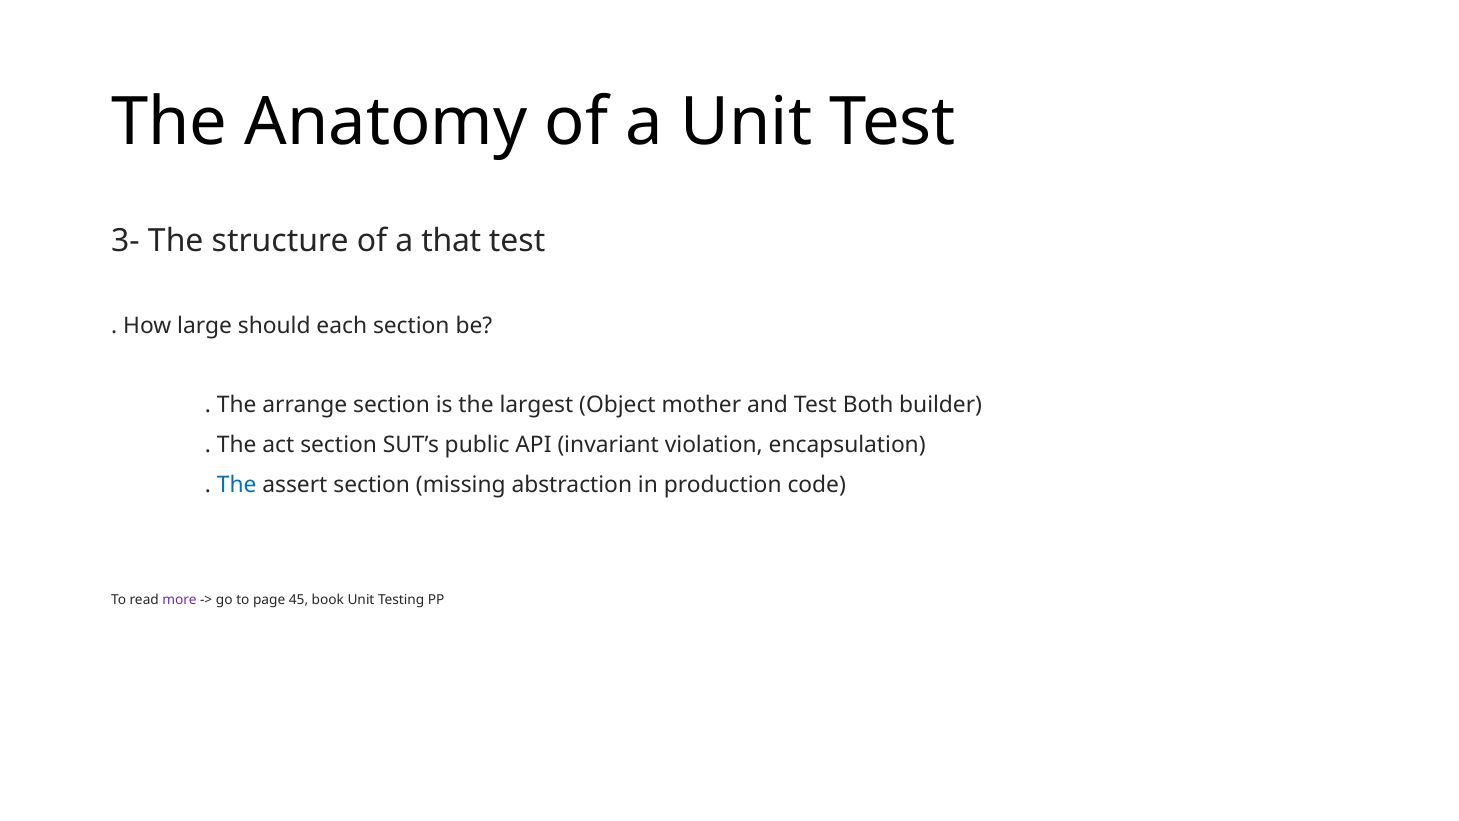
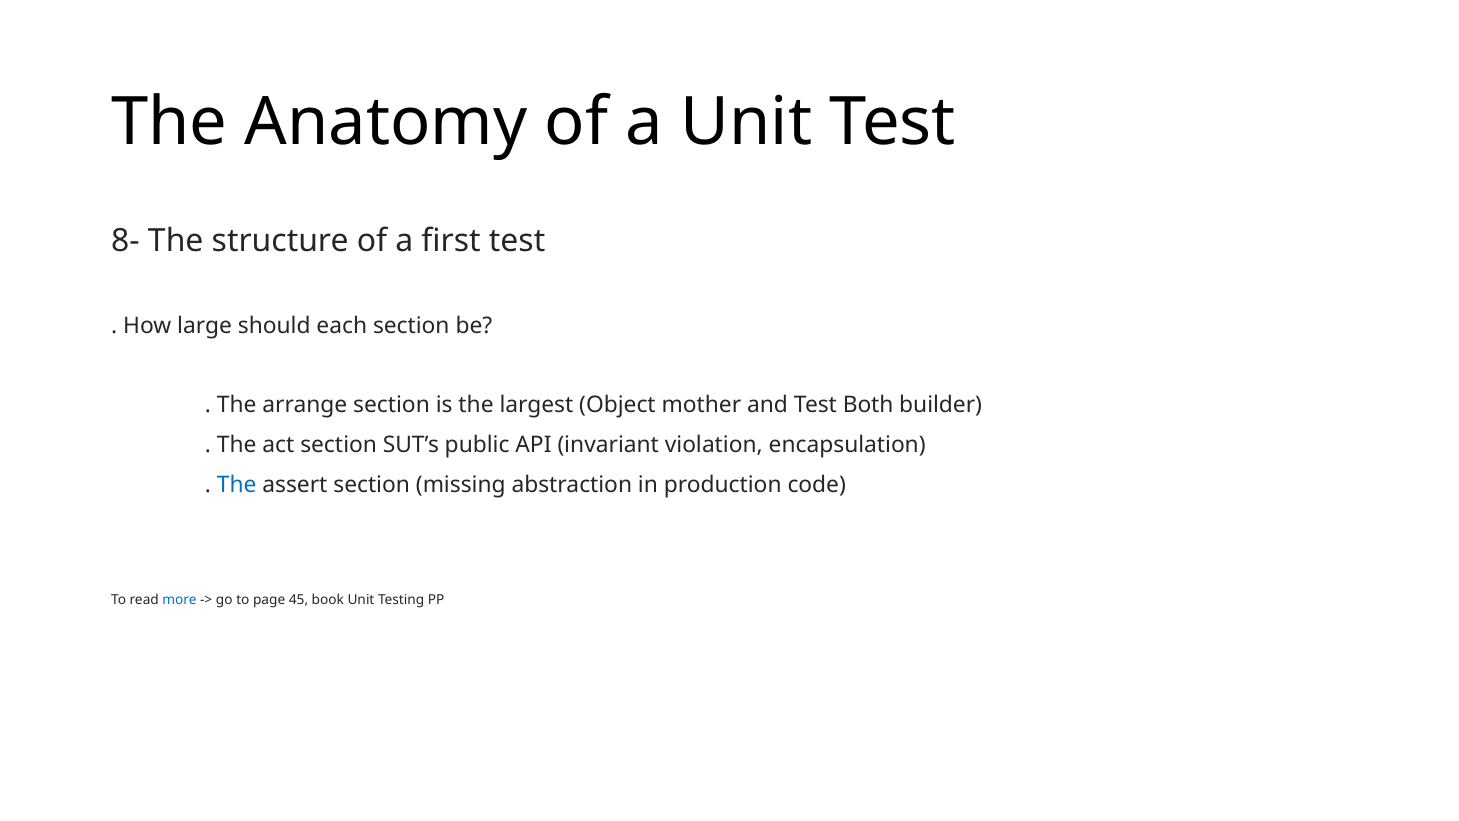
3-: 3- -> 8-
that: that -> first
more colour: purple -> blue
